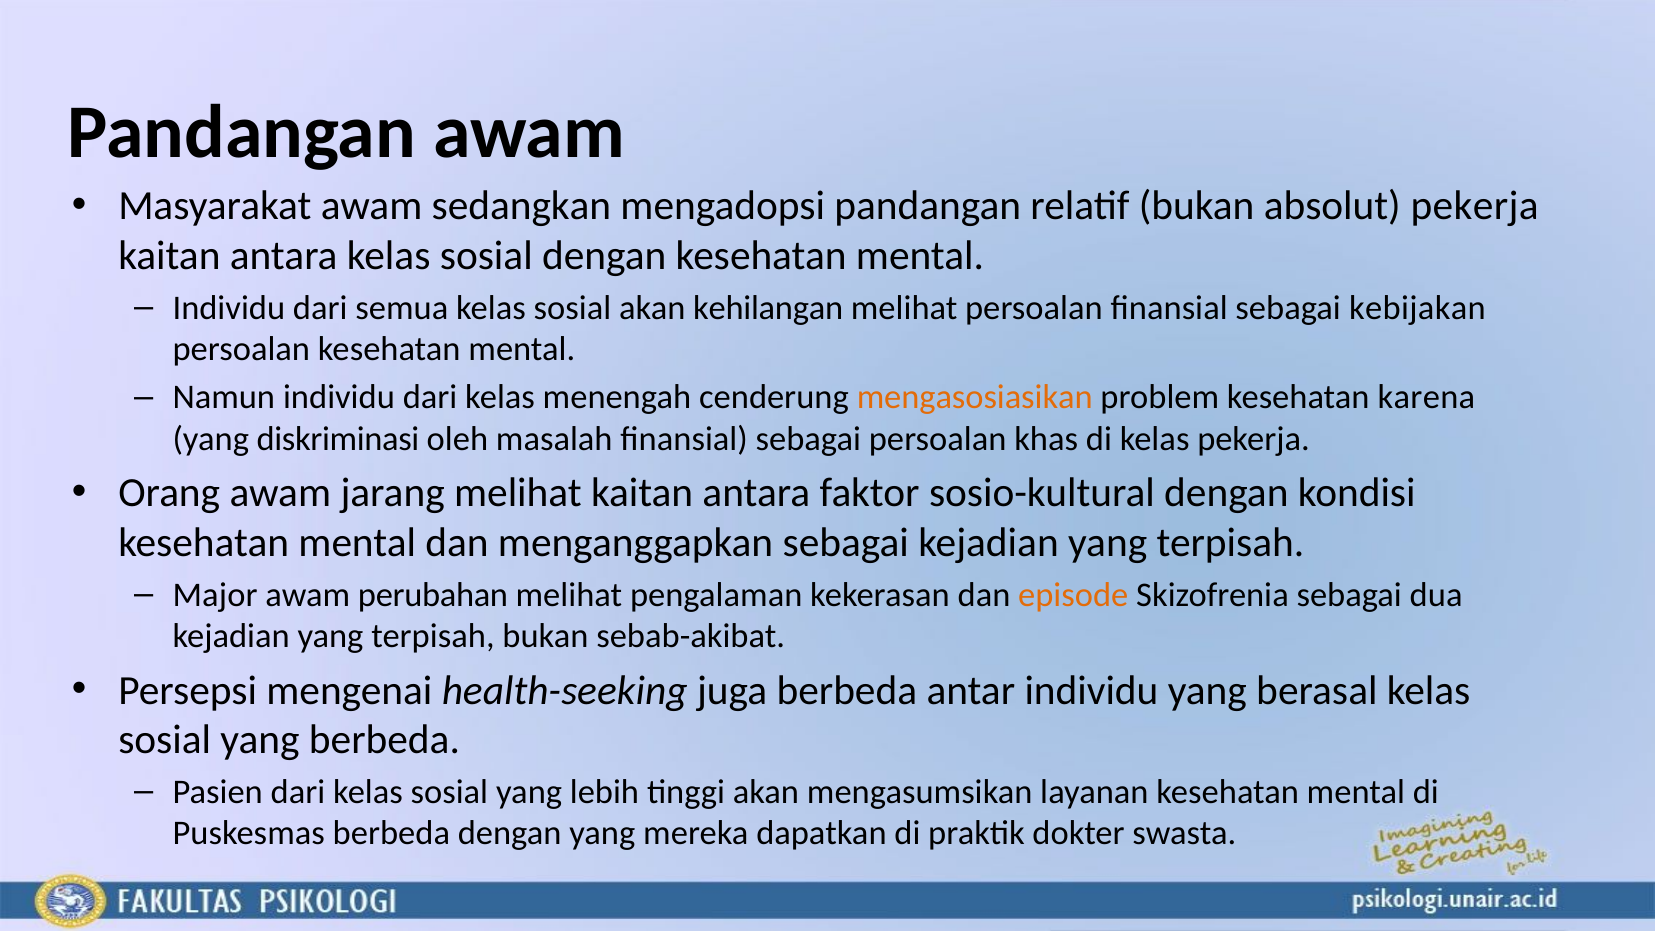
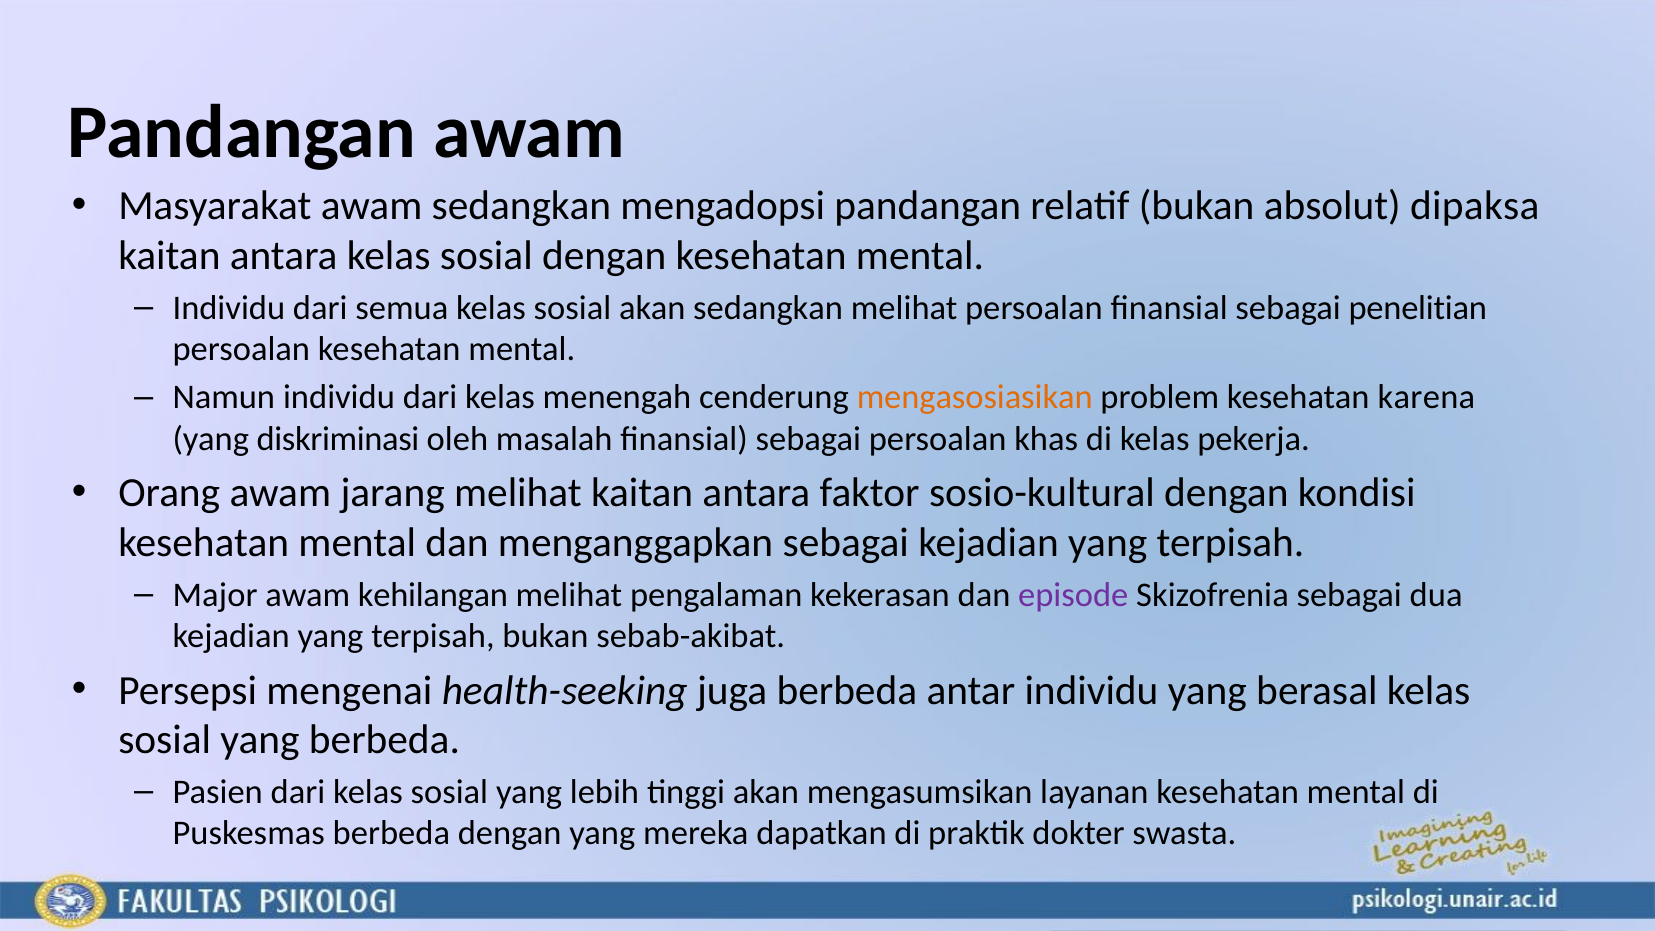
absolut pekerja: pekerja -> dipaksa
akan kehilangan: kehilangan -> sedangkan
kebijakan: kebijakan -> penelitian
perubahan: perubahan -> kehilangan
episode colour: orange -> purple
